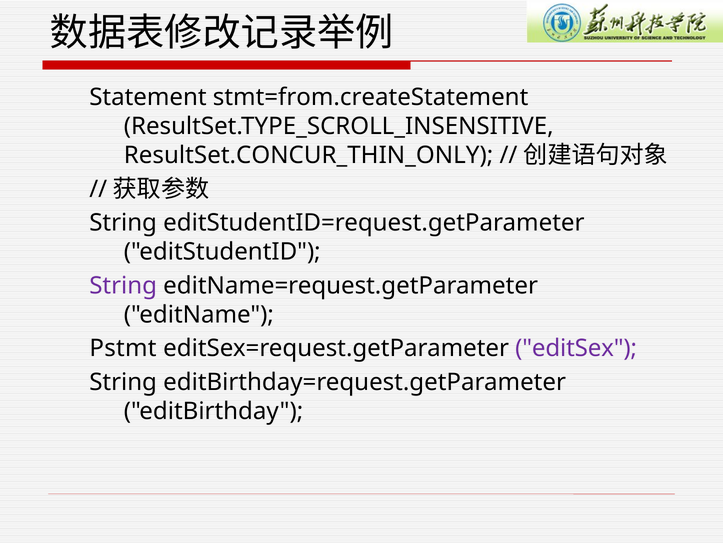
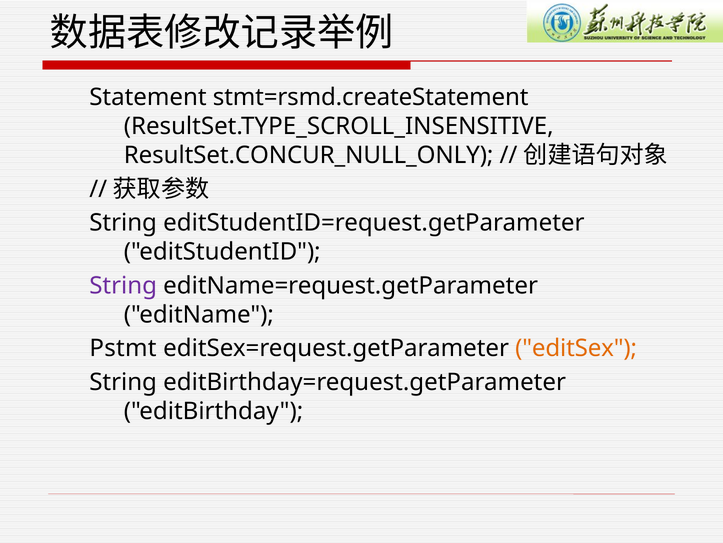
stmt=from.createStatement: stmt=from.createStatement -> stmt=rsmd.createStatement
ResultSet.CONCUR_THIN_ONLY: ResultSet.CONCUR_THIN_ONLY -> ResultSet.CONCUR_NULL_ONLY
editSex colour: purple -> orange
